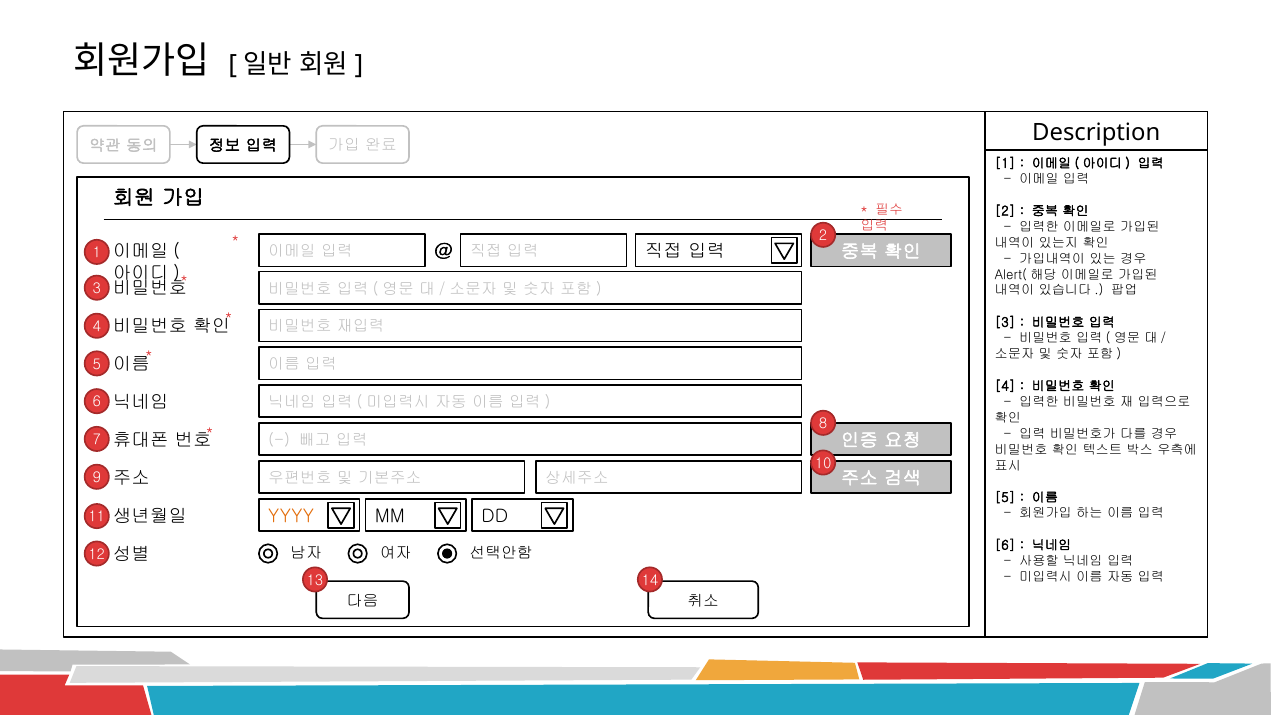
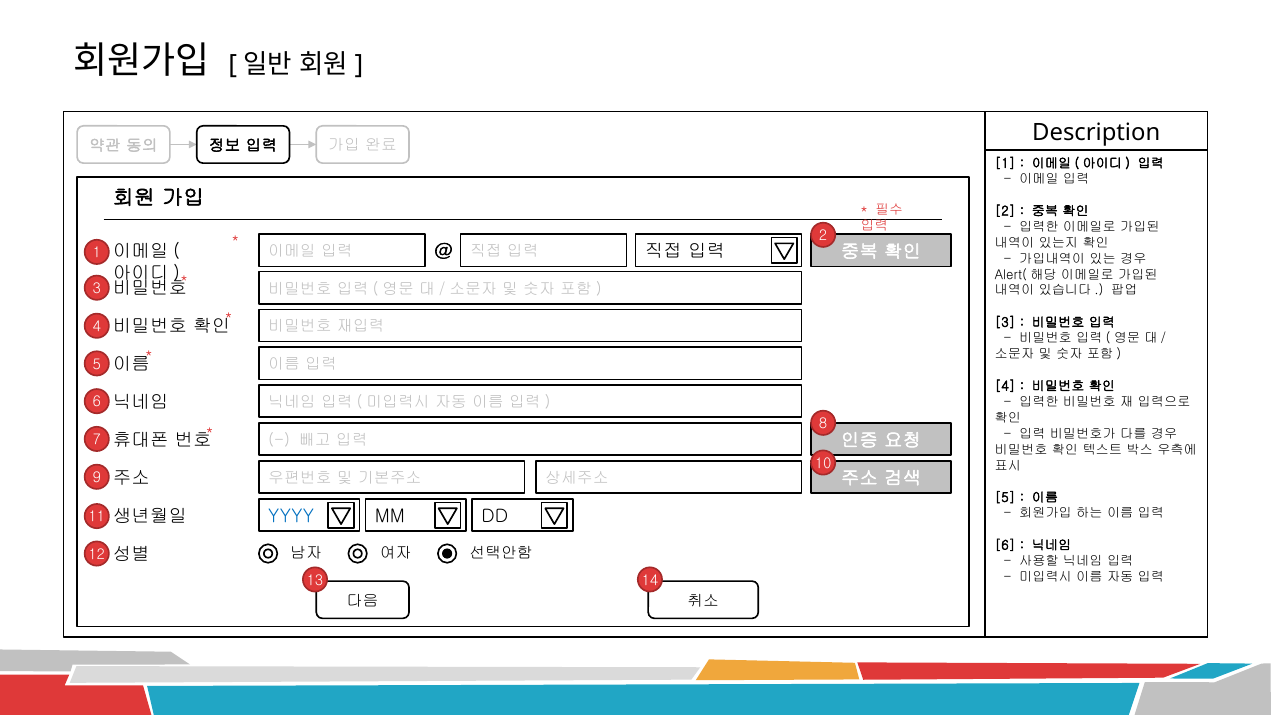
YYYY colour: orange -> blue
